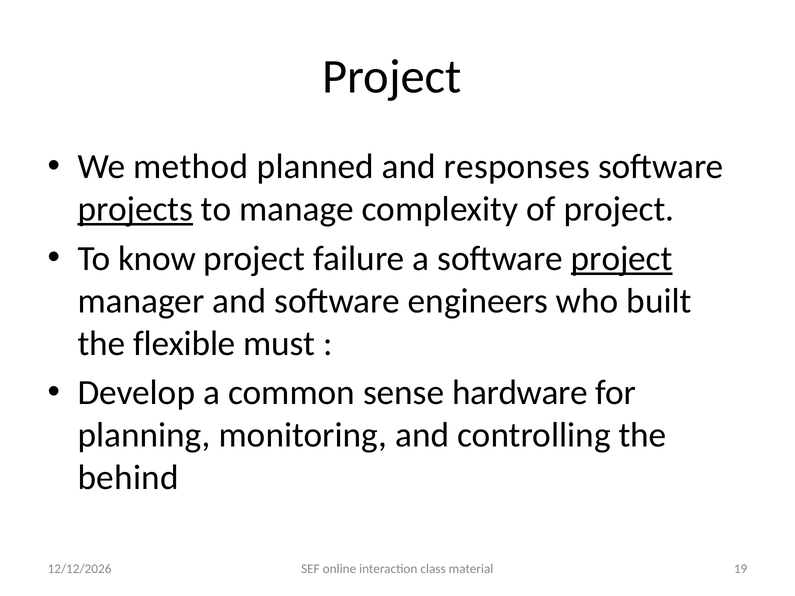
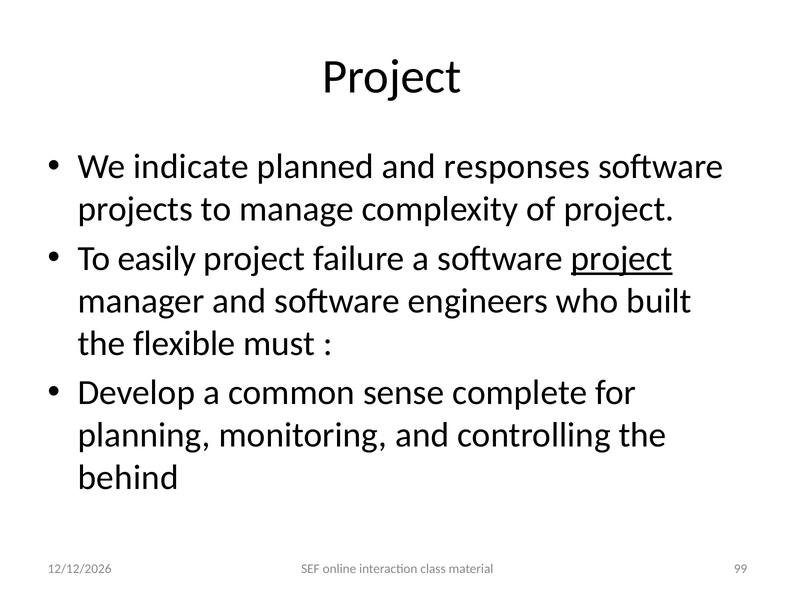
method: method -> indicate
projects underline: present -> none
know: know -> easily
hardware: hardware -> complete
19: 19 -> 99
